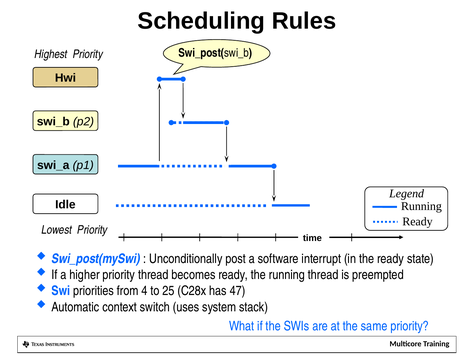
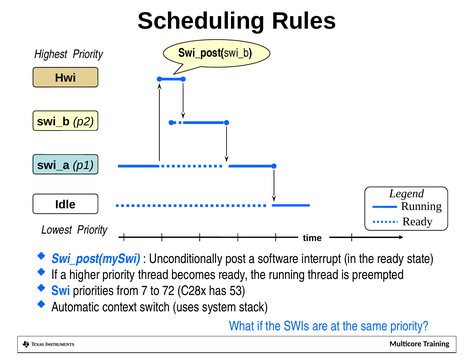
4: 4 -> 7
25: 25 -> 72
47: 47 -> 53
